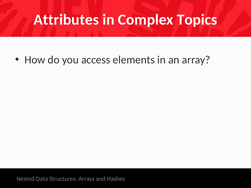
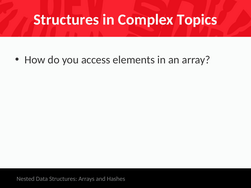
Attributes at (66, 20): Attributes -> Structures
